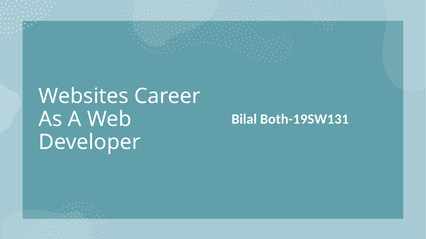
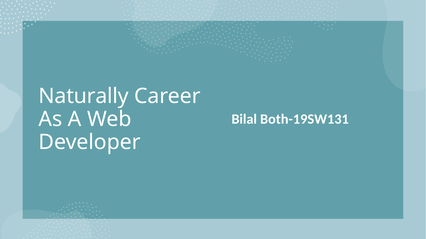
Websites: Websites -> Naturally
